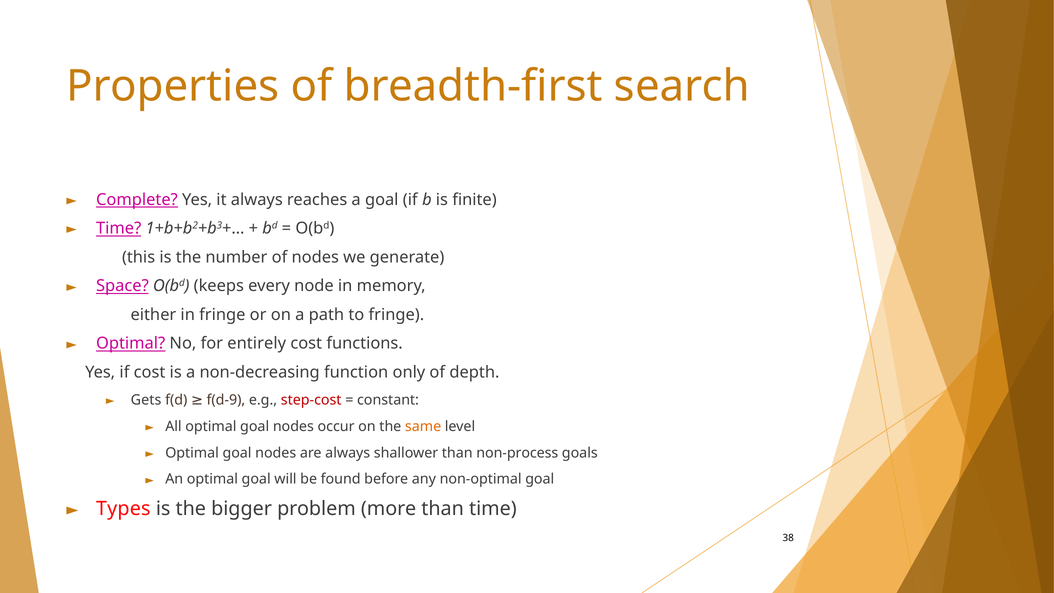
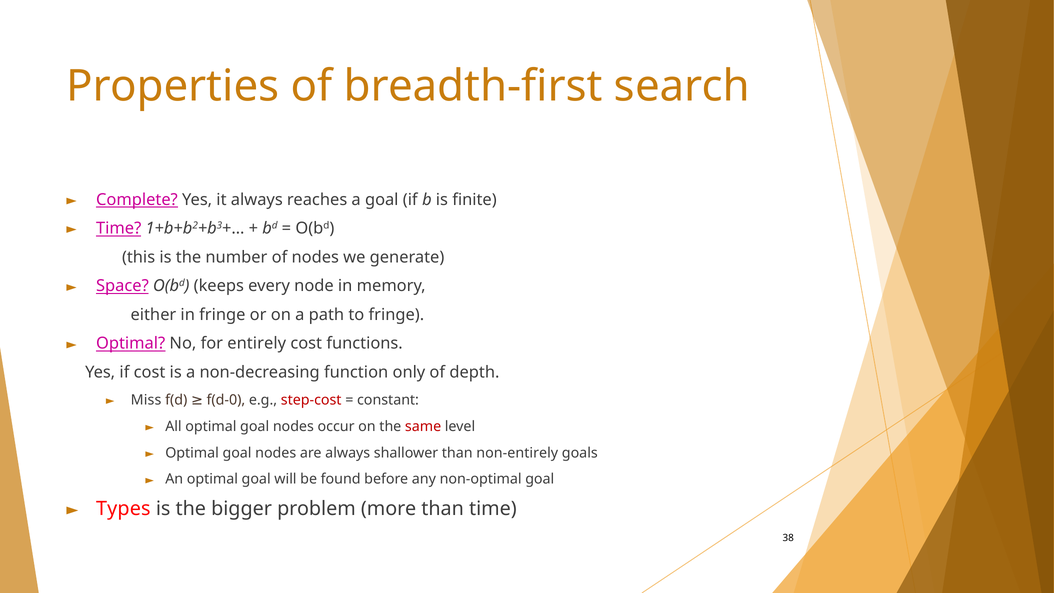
Gets: Gets -> Miss
f(d-9: f(d-9 -> f(d-0
same colour: orange -> red
non-process: non-process -> non-entirely
